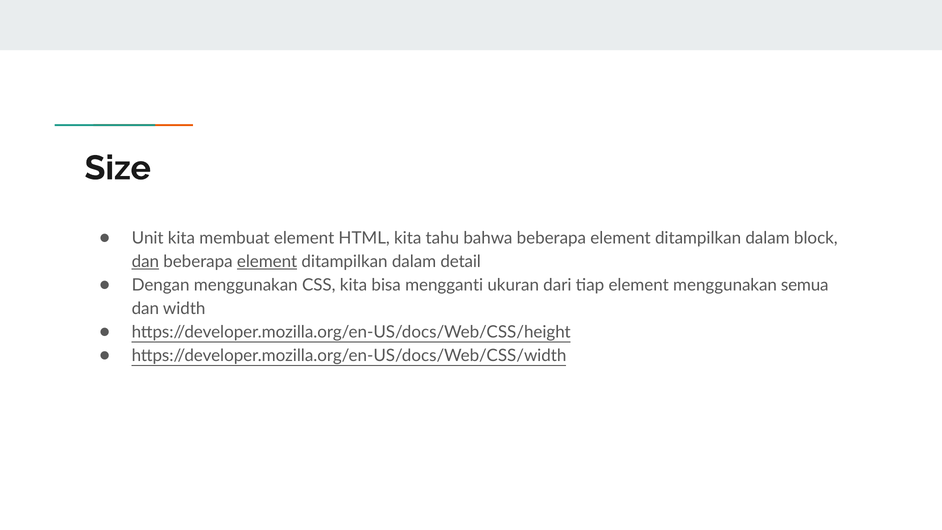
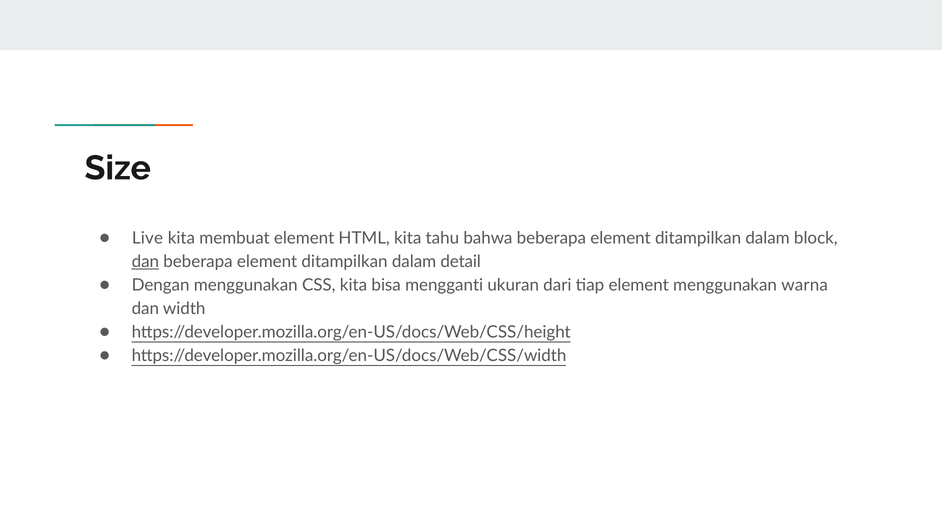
Unit: Unit -> Live
element at (267, 262) underline: present -> none
semua: semua -> warna
